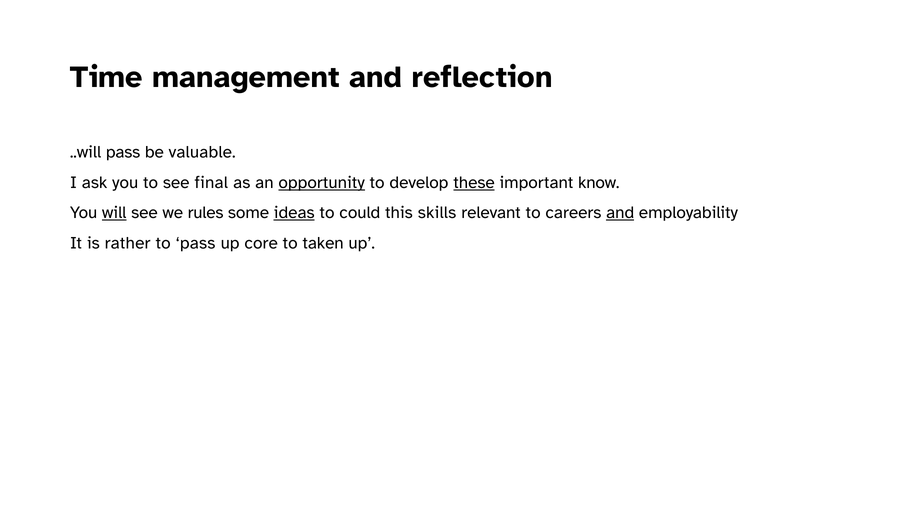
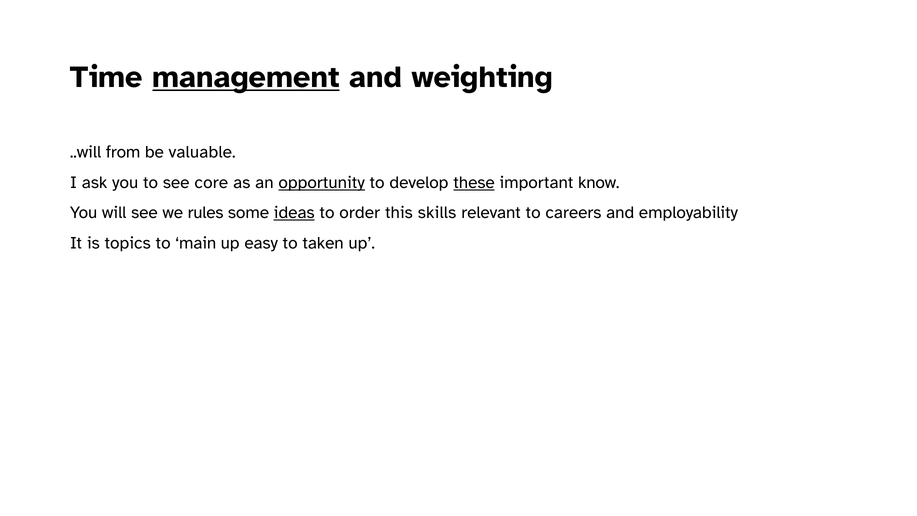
management underline: none -> present
reflection: reflection -> weighting
..will pass: pass -> from
final: final -> core
will underline: present -> none
could: could -> order
and at (620, 213) underline: present -> none
rather: rather -> topics
to pass: pass -> main
core: core -> easy
